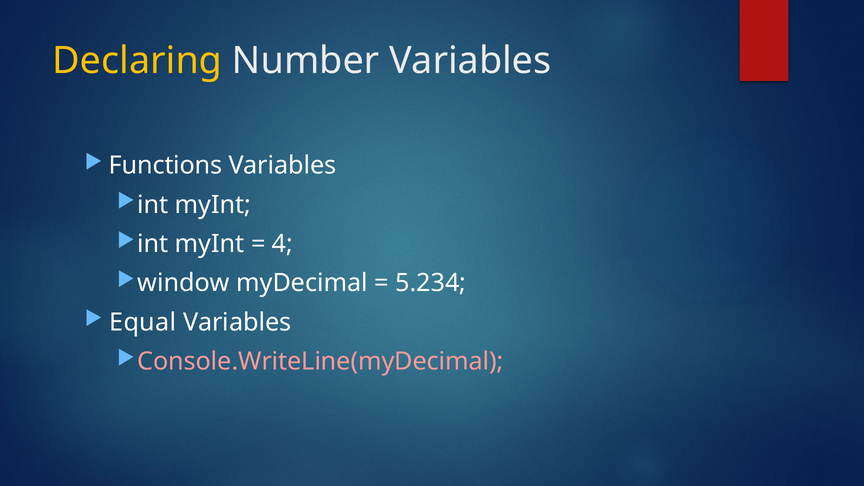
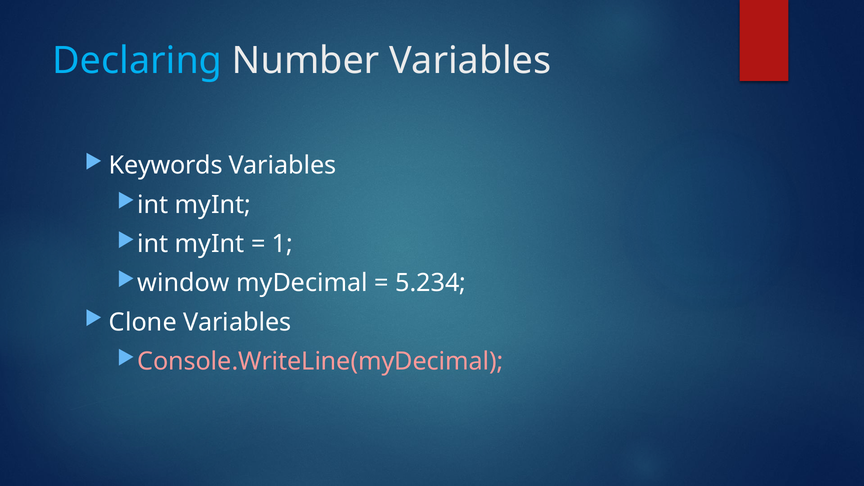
Declaring colour: yellow -> light blue
Functions: Functions -> Keywords
4: 4 -> 1
Equal: Equal -> Clone
